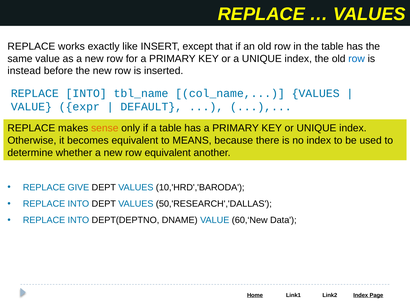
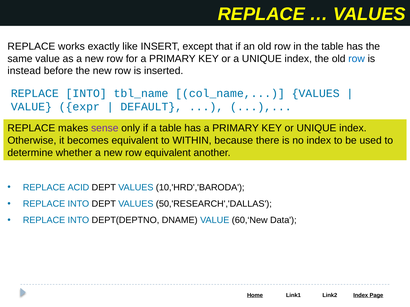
sense colour: orange -> purple
MEANS: MEANS -> WITHIN
GIVE: GIVE -> ACID
